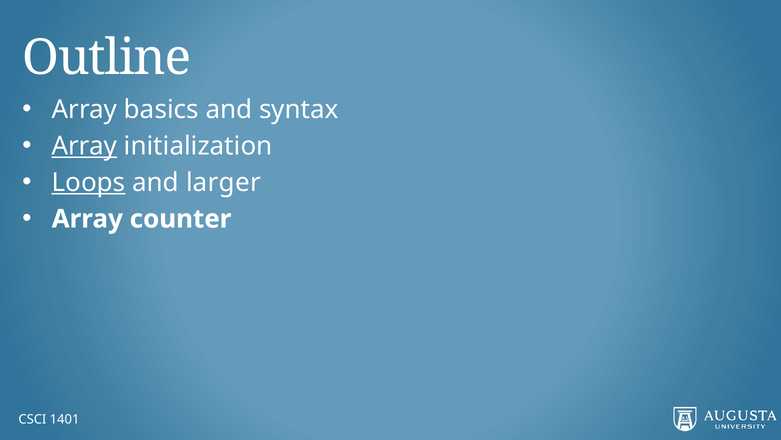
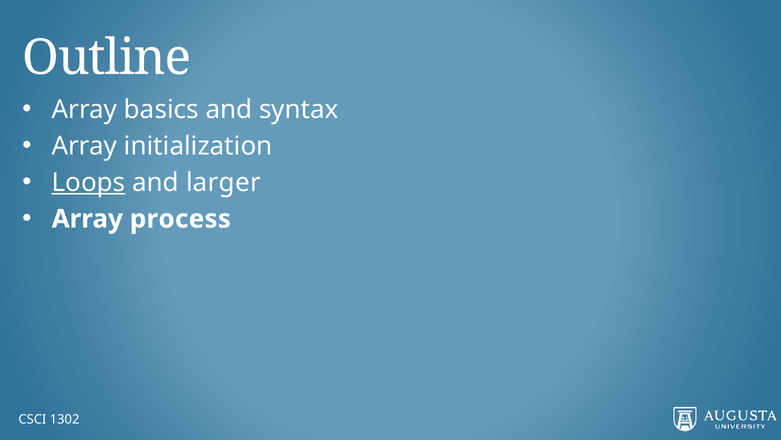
Array at (84, 146) underline: present -> none
counter: counter -> process
1401: 1401 -> 1302
